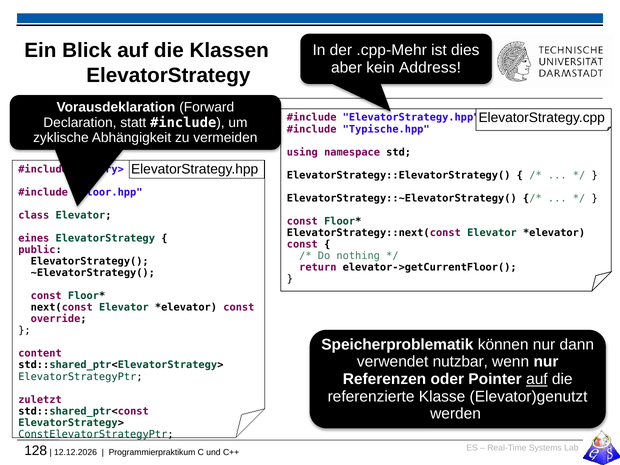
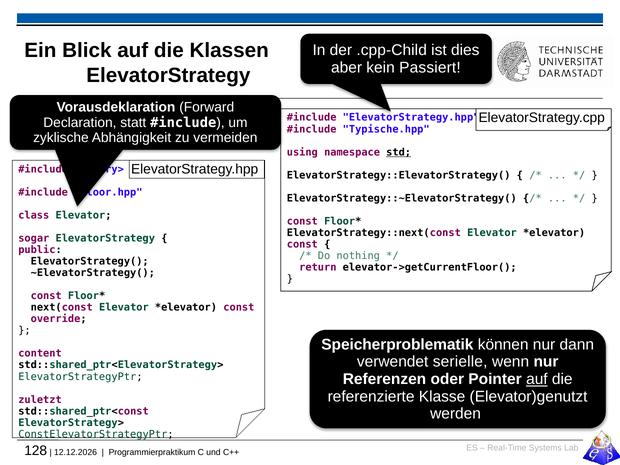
.cpp-Mehr: .cpp-Mehr -> .cpp-Child
Address: Address -> Passiert
std underline: none -> present
eines: eines -> sogar
nutzbar: nutzbar -> serielle
